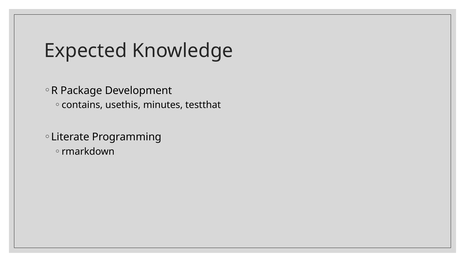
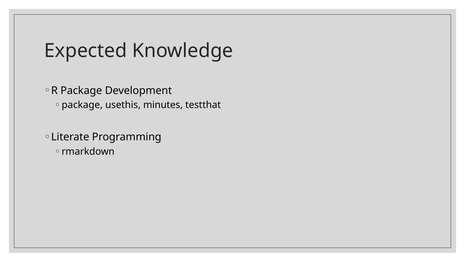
contains at (82, 105): contains -> package
